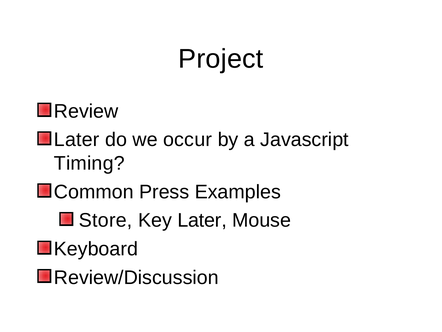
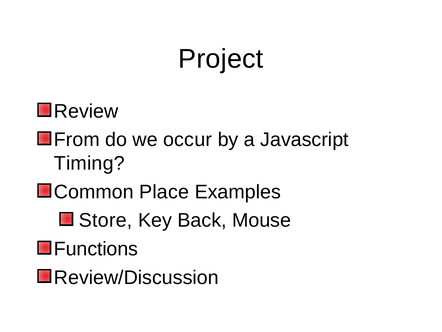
Later at (77, 140): Later -> From
Press: Press -> Place
Key Later: Later -> Back
Keyboard: Keyboard -> Functions
